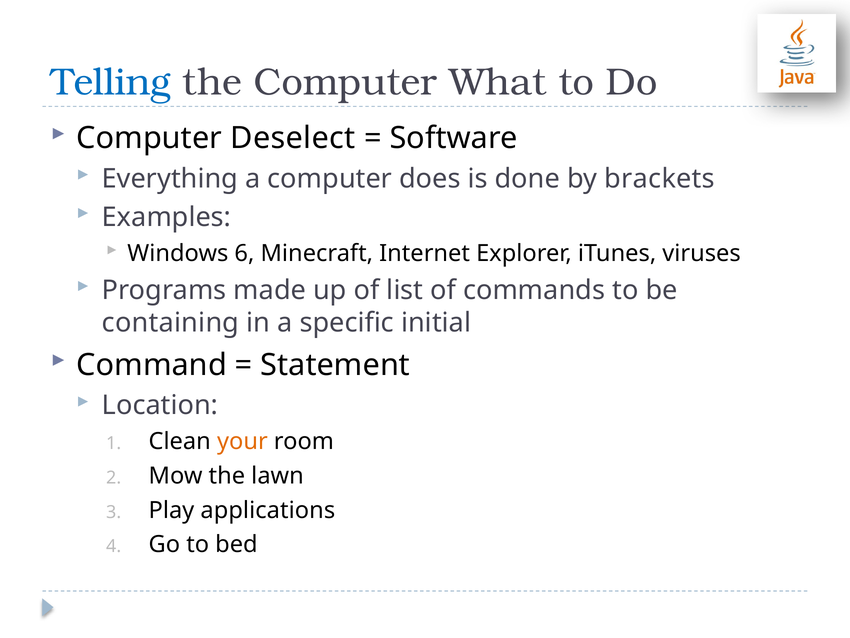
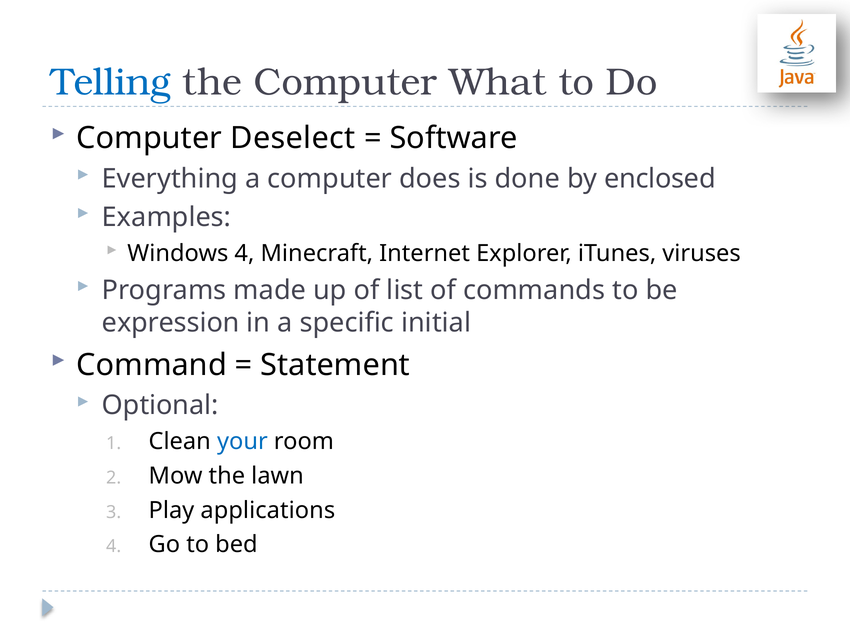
brackets: brackets -> enclosed
Windows 6: 6 -> 4
containing: containing -> expression
Location: Location -> Optional
your colour: orange -> blue
